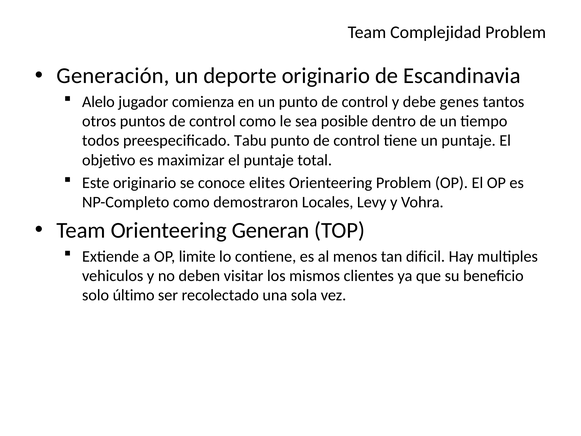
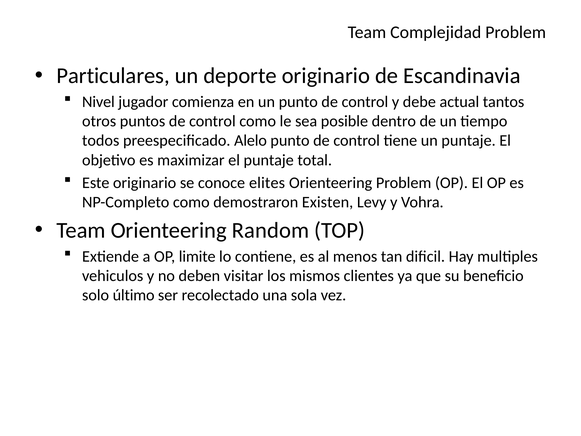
Generación: Generación -> Particulares
Alelo: Alelo -> Nivel
genes: genes -> actual
Tabu: Tabu -> Alelo
Locales: Locales -> Existen
Generan: Generan -> Random
